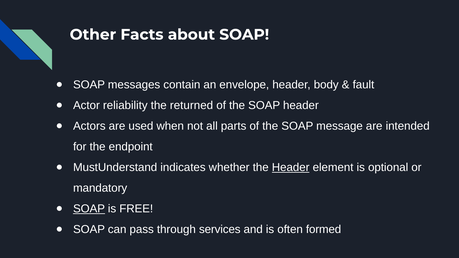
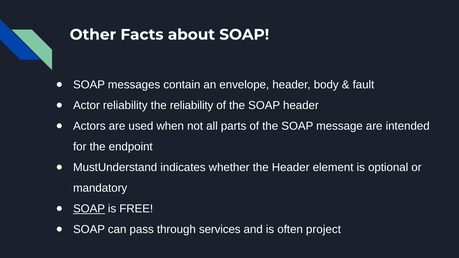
the returned: returned -> reliability
Header at (291, 167) underline: present -> none
formed: formed -> project
